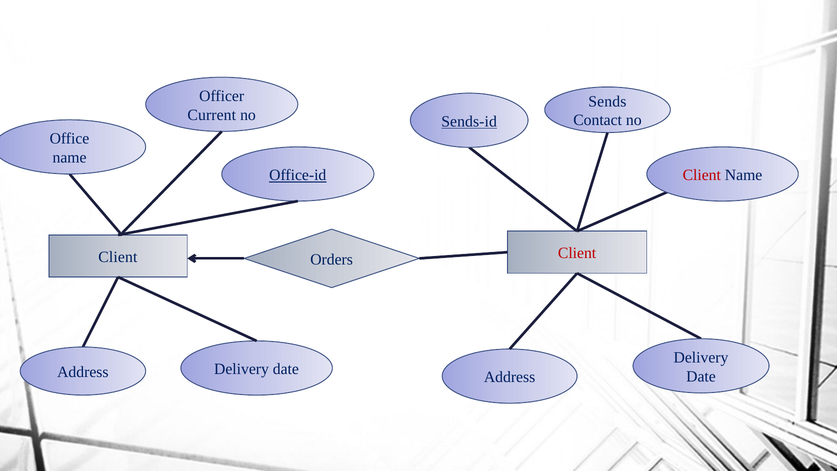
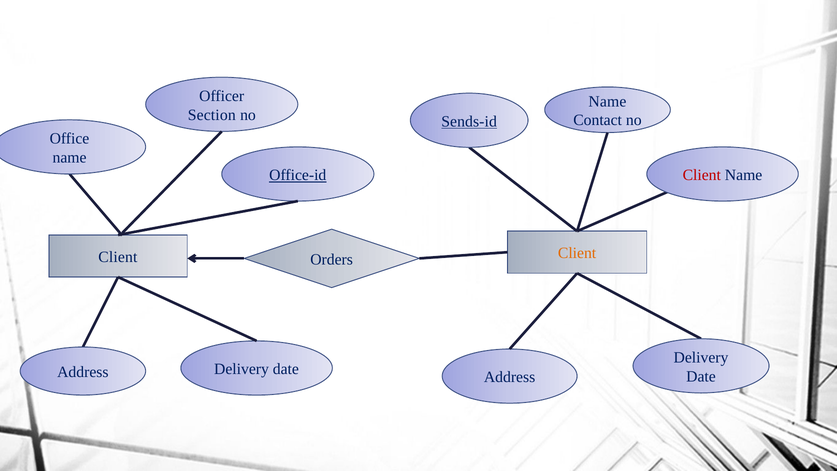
Sends at (607, 101): Sends -> Name
Current: Current -> Section
Client at (577, 253) colour: red -> orange
